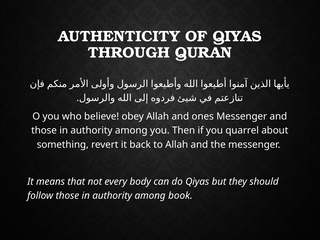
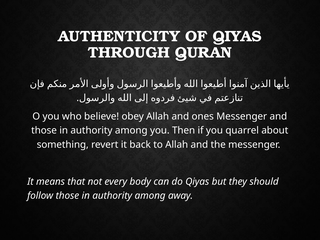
book: book -> away
